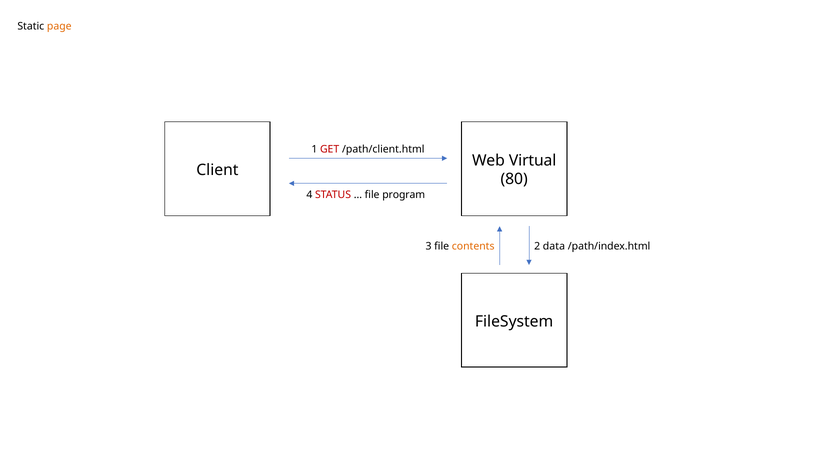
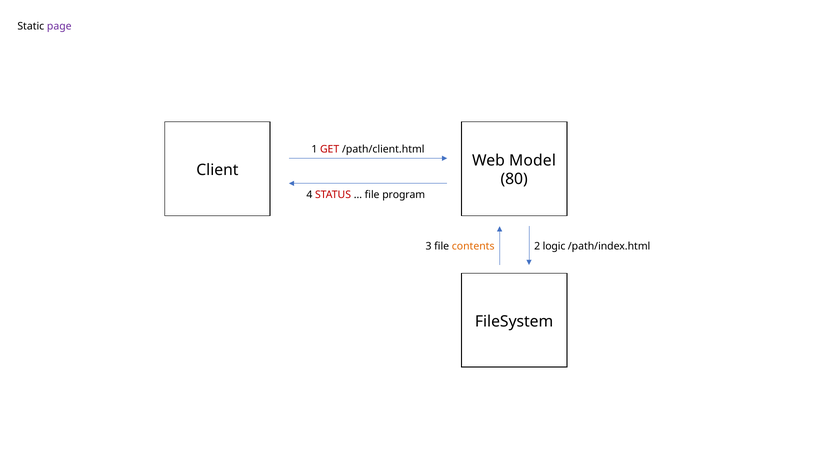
page colour: orange -> purple
Virtual: Virtual -> Model
data: data -> logic
